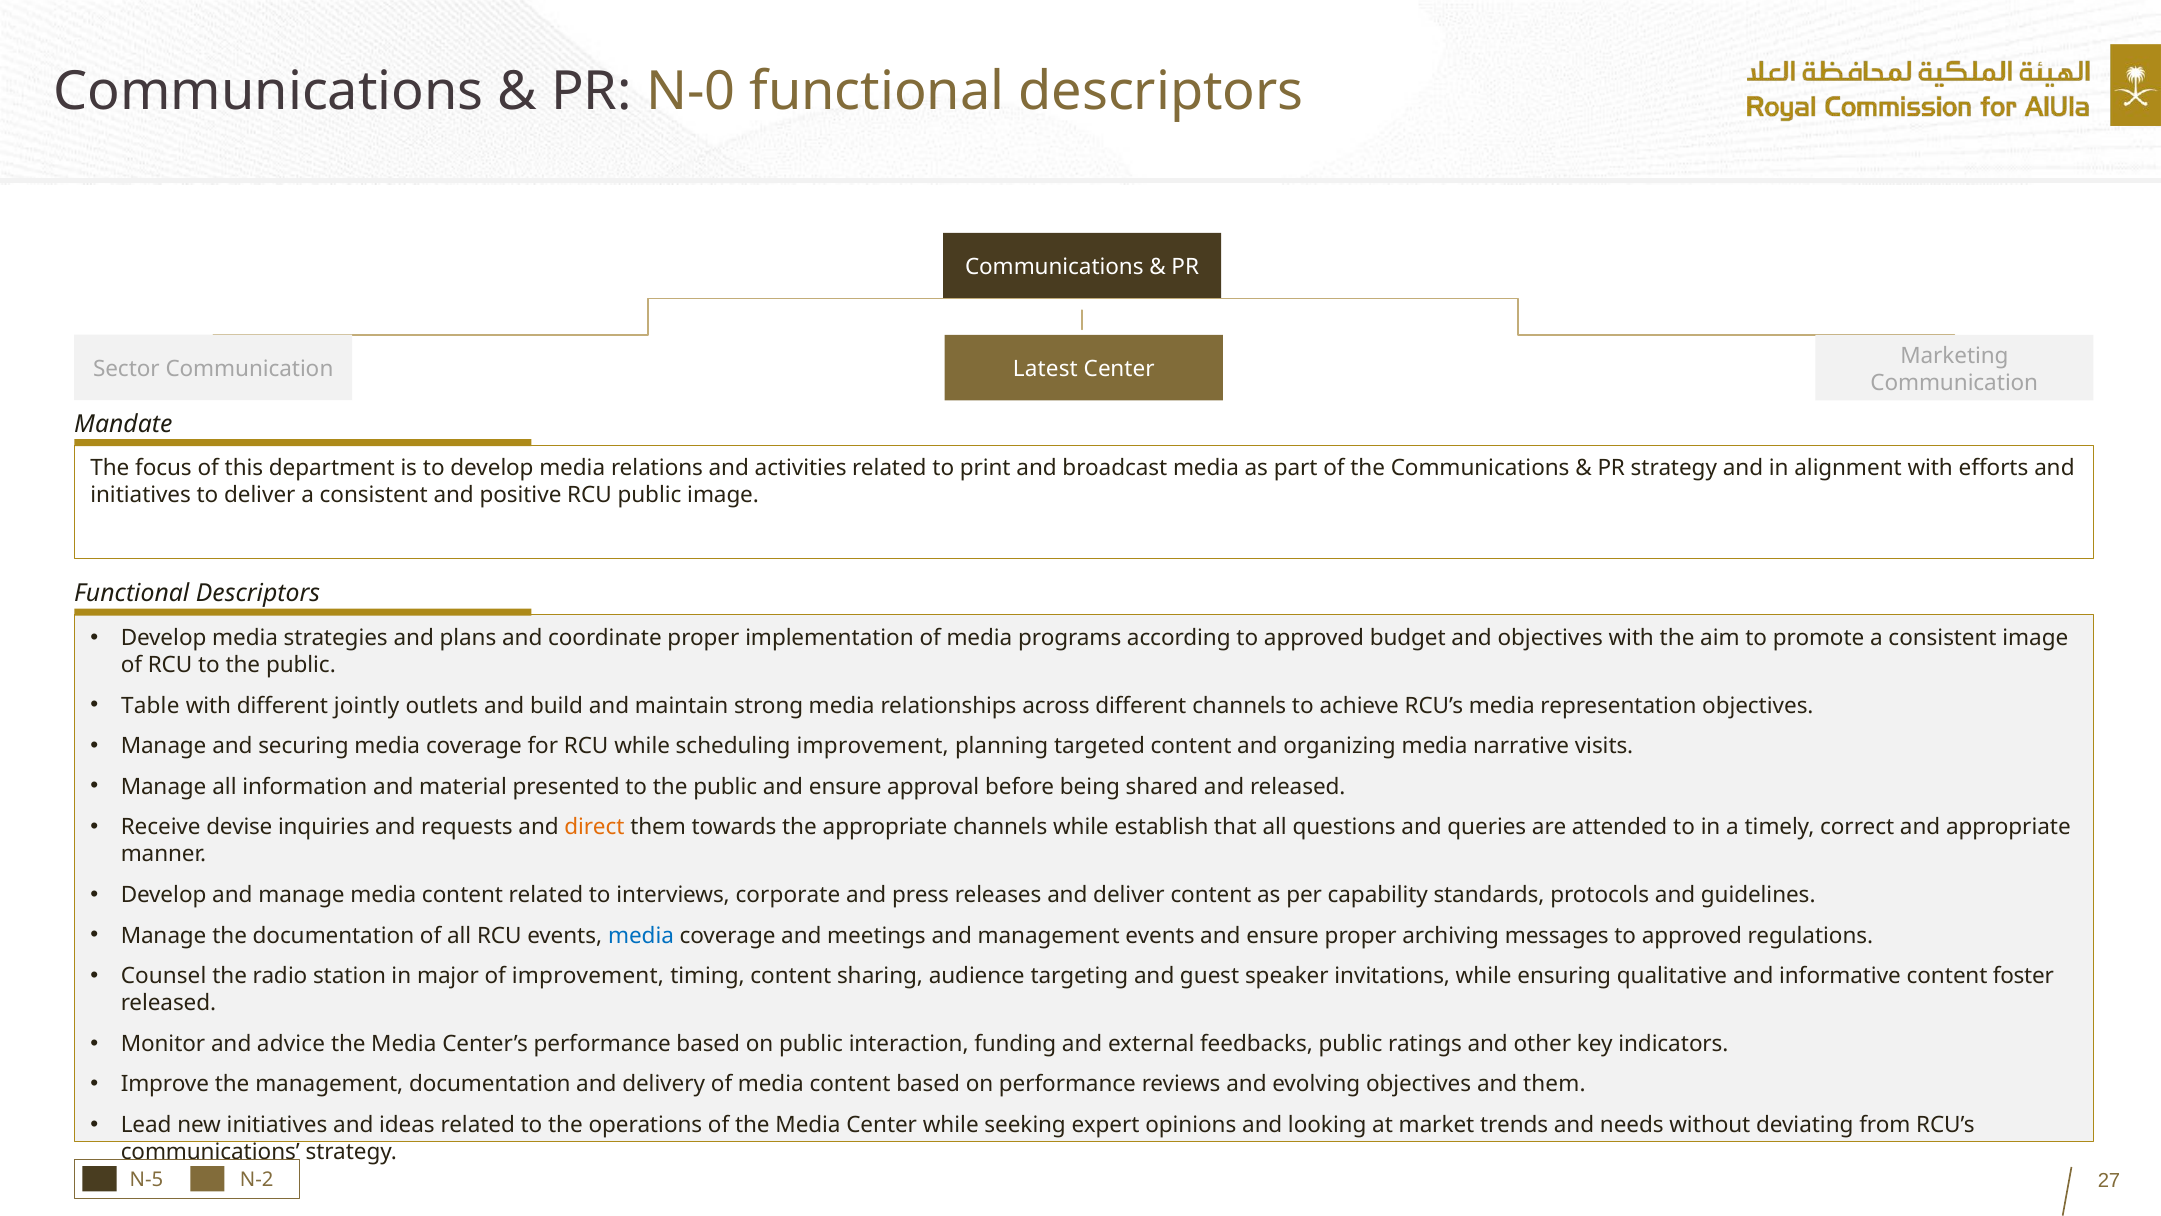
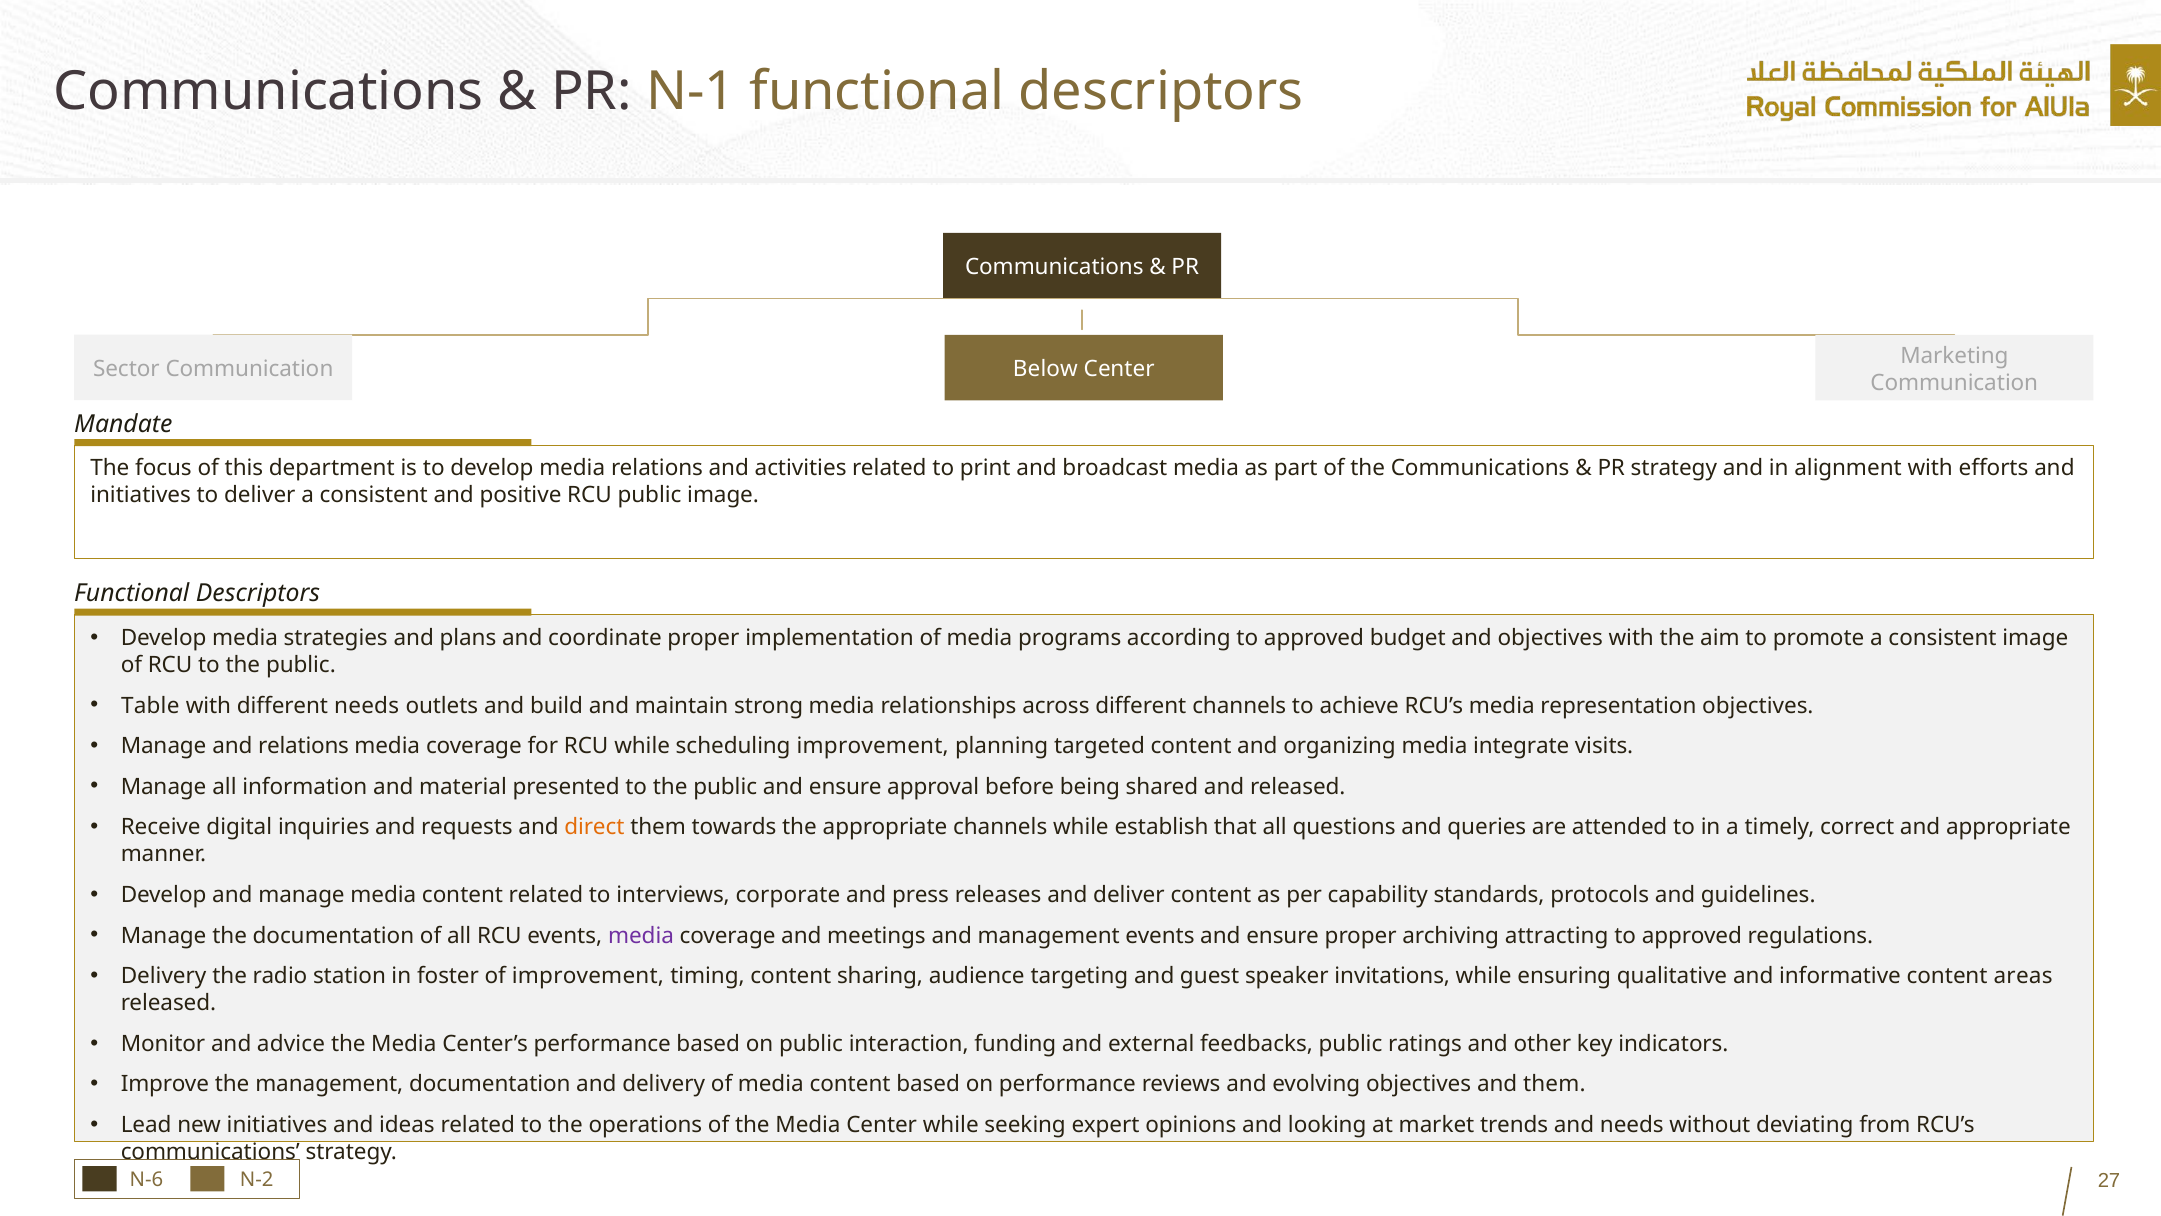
N-0: N-0 -> N-1
Latest: Latest -> Below
different jointly: jointly -> needs
and securing: securing -> relations
narrative: narrative -> integrate
devise: devise -> digital
media at (641, 935) colour: blue -> purple
messages: messages -> attracting
Counsel at (164, 976): Counsel -> Delivery
major: major -> foster
foster: foster -> areas
N-5: N-5 -> N-6
